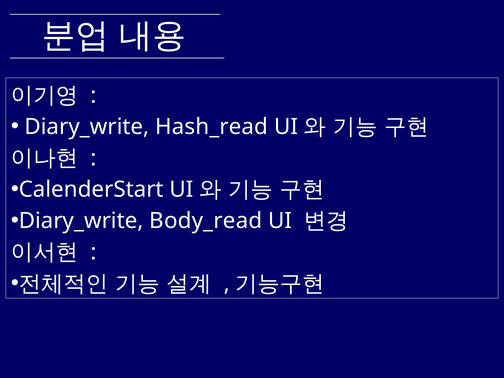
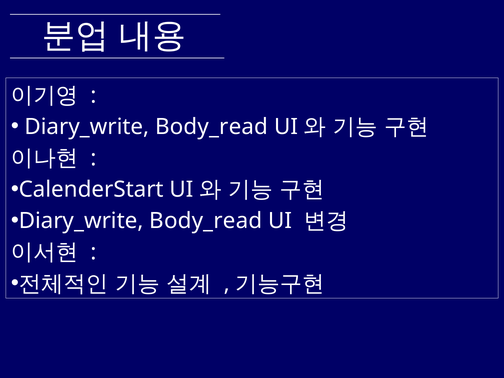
Hash_read at (212, 127): Hash_read -> Body_read
